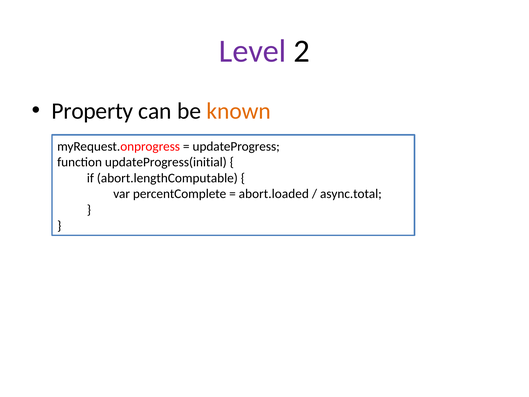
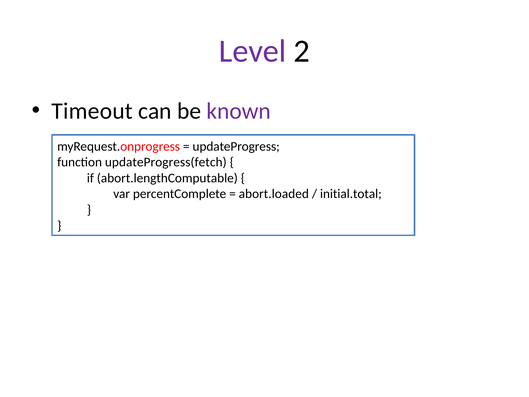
Property: Property -> Timeout
known colour: orange -> purple
updateProgress(initial: updateProgress(initial -> updateProgress(fetch
async.total: async.total -> initial.total
